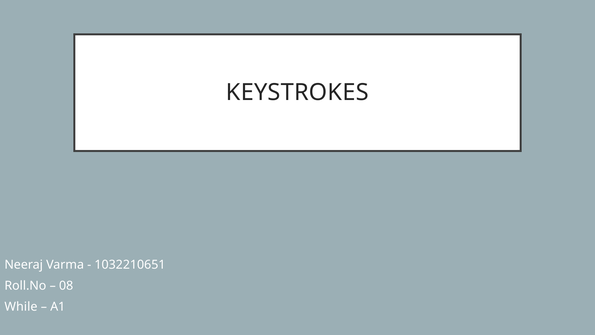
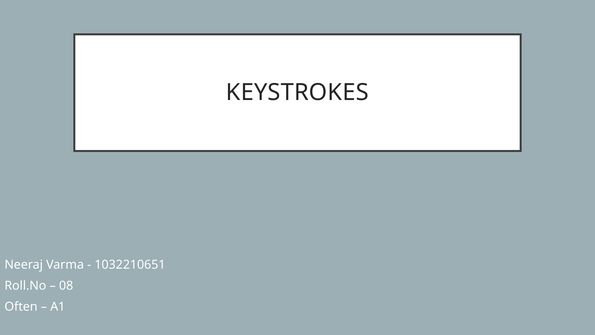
While: While -> Often
